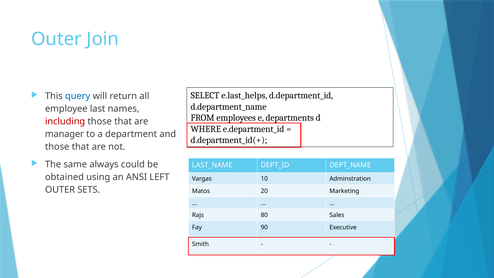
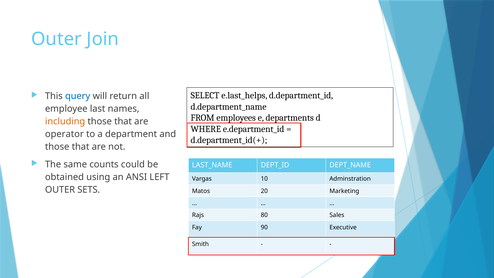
including colour: red -> orange
manager: manager -> operator
always: always -> counts
